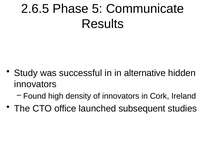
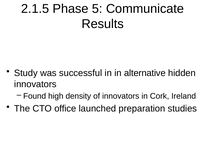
2.6.5: 2.6.5 -> 2.1.5
subsequent: subsequent -> preparation
